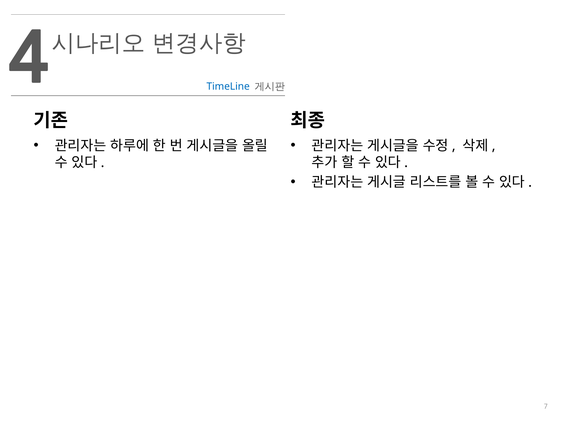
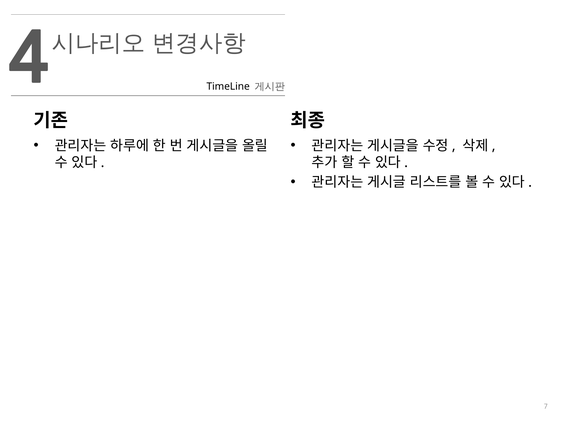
TimeLine colour: blue -> black
